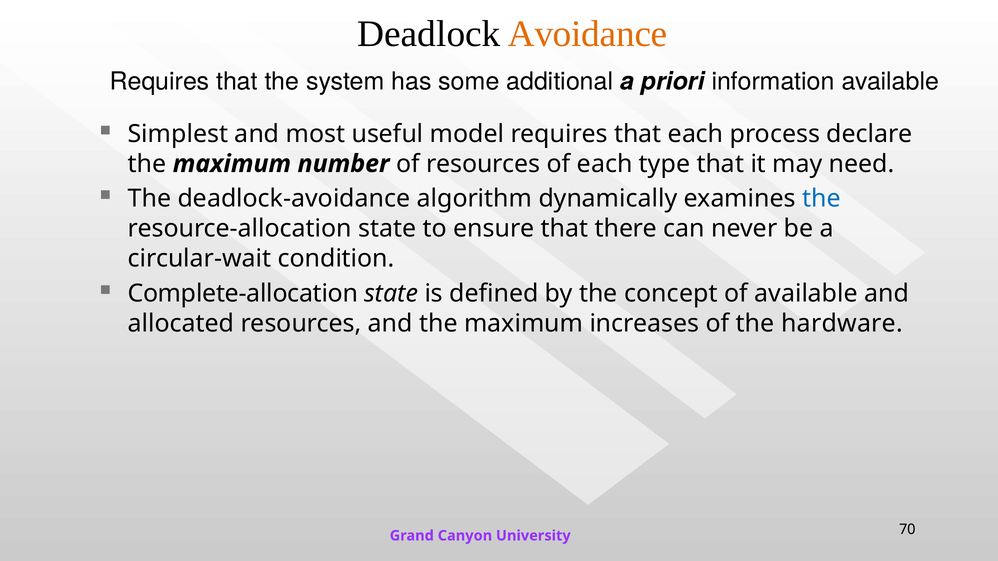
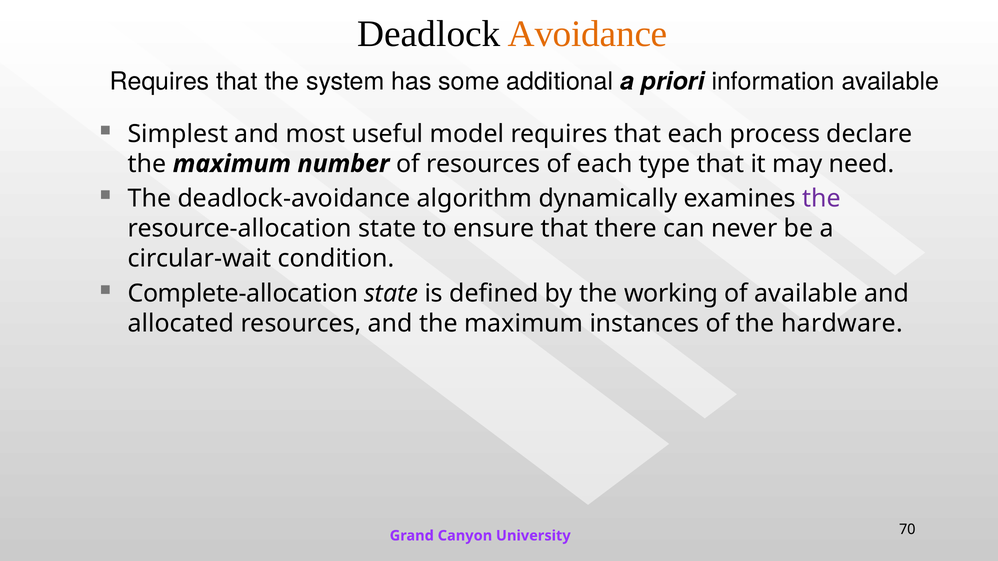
the at (821, 199) colour: blue -> purple
concept: concept -> working
increases: increases -> instances
